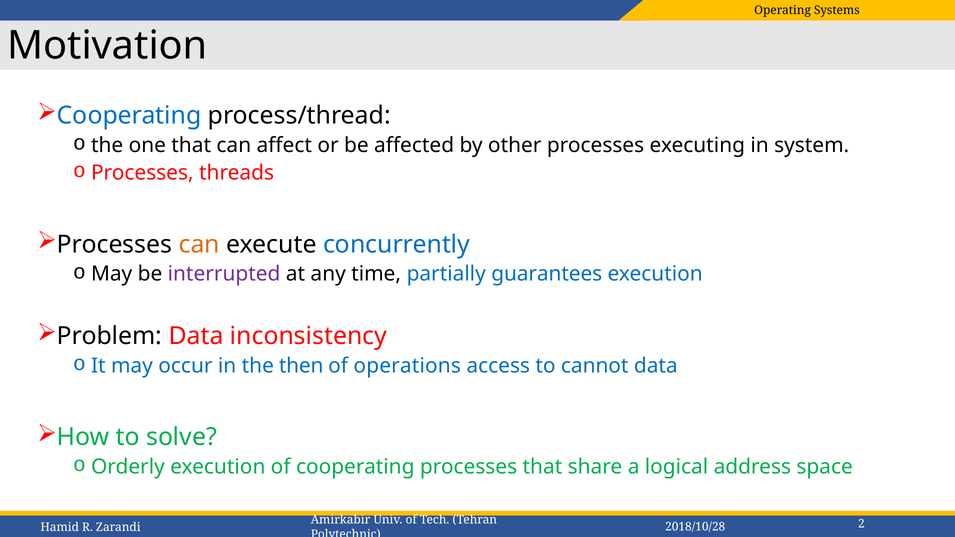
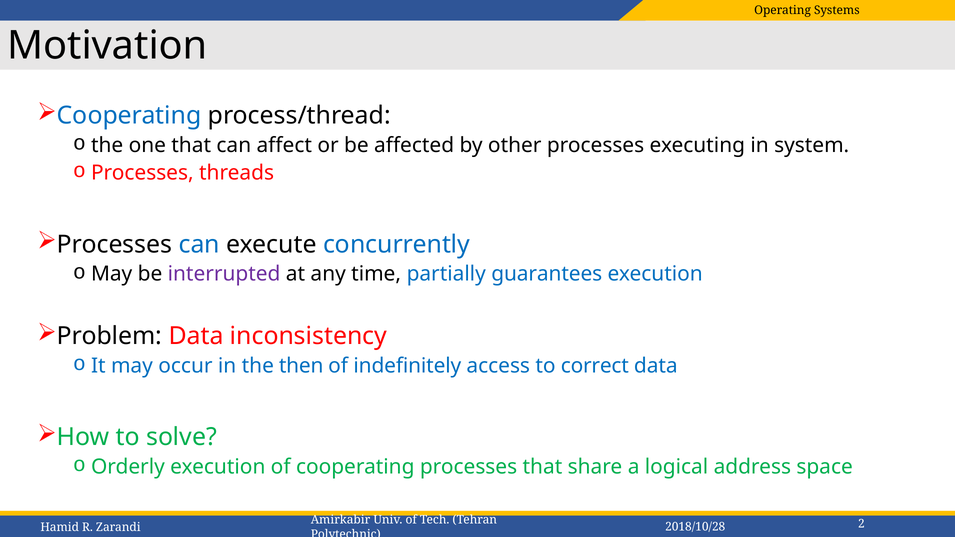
can at (199, 244) colour: orange -> blue
operations: operations -> indefinitely
cannot: cannot -> correct
